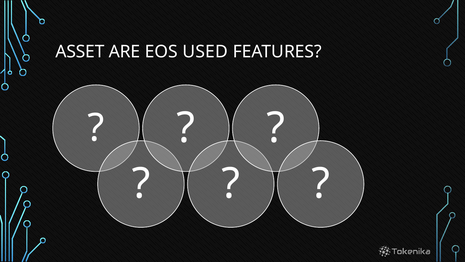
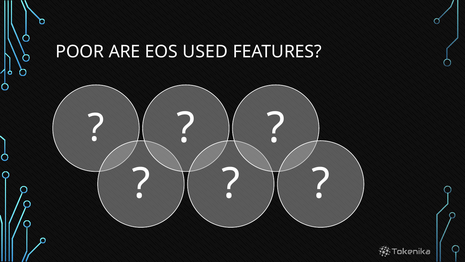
ASSET: ASSET -> POOR
